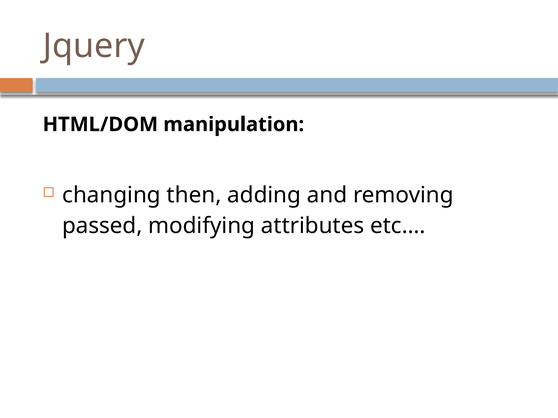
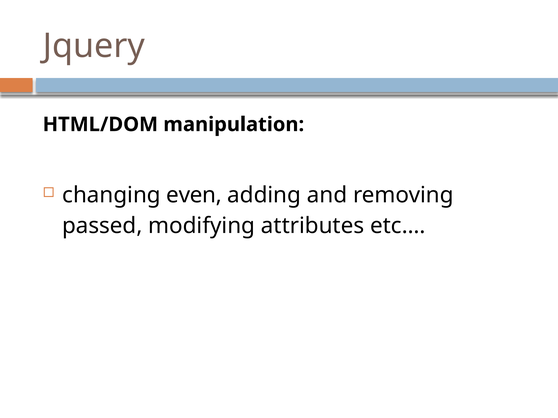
then: then -> even
